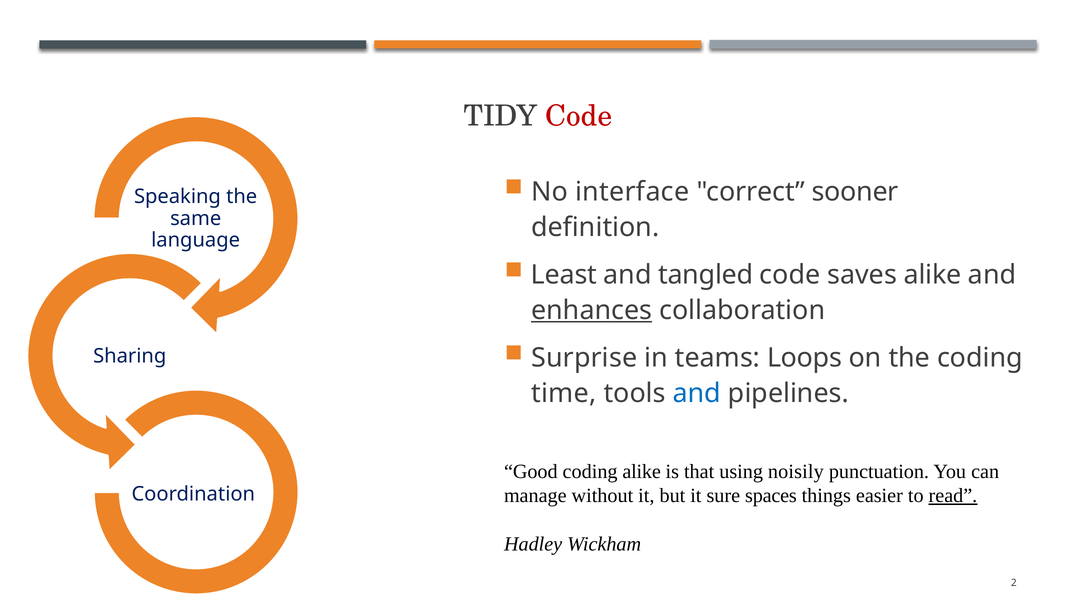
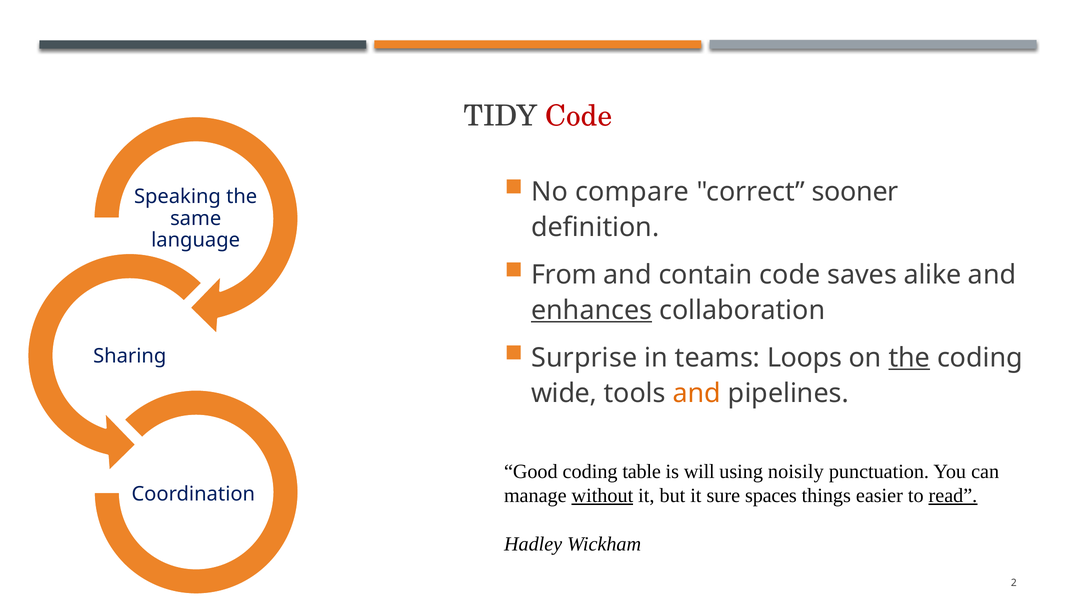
interface: interface -> compare
Least: Least -> From
tangled: tangled -> contain
the at (909, 358) underline: none -> present
time: time -> wide
and at (697, 393) colour: blue -> orange
coding alike: alike -> table
that: that -> will
without underline: none -> present
